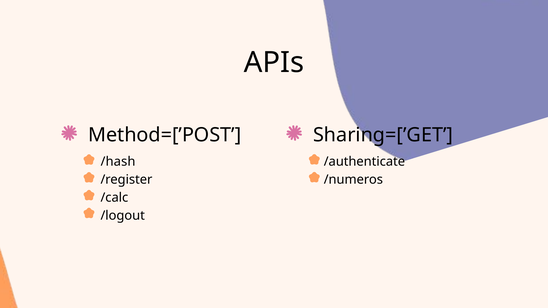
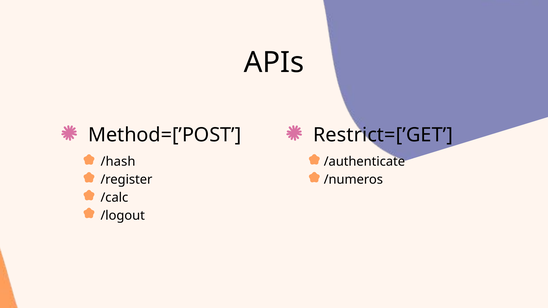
Sharing=[’GET: Sharing=[’GET -> Restrict=[’GET
